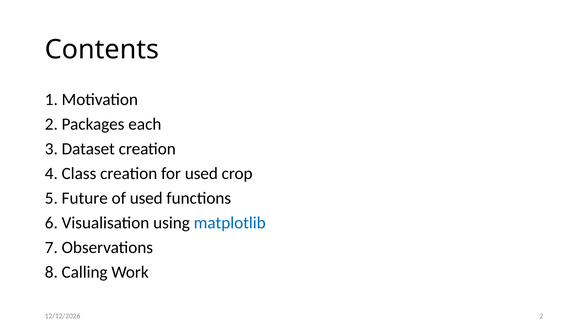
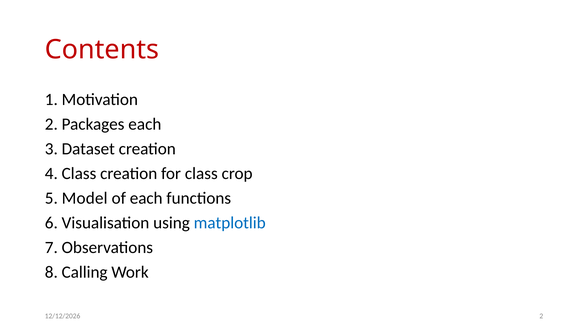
Contents colour: black -> red
for used: used -> class
Future: Future -> Model
of used: used -> each
